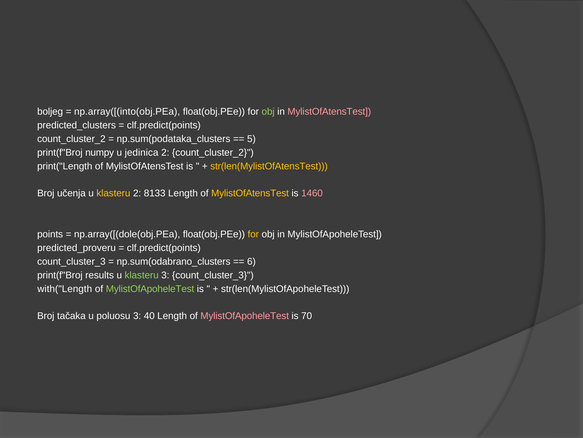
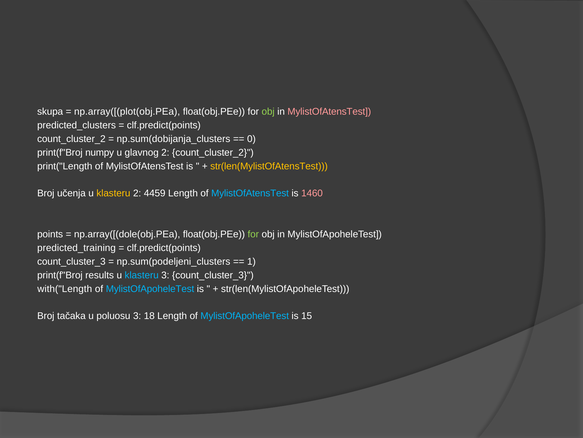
boljeg: boljeg -> skupa
np.array([(into(obj.PEa: np.array([(into(obj.PEa -> np.array([(plot(obj.PEa
np.sum(podataka_clusters: np.sum(podataka_clusters -> np.sum(dobijanja_clusters
5: 5 -> 0
jedinica: jedinica -> glavnog
8133: 8133 -> 4459
MylistOfAtensTest at (250, 193) colour: yellow -> light blue
for at (253, 234) colour: yellow -> light green
predicted_proveru: predicted_proveru -> predicted_training
np.sum(odabrano_clusters: np.sum(odabrano_clusters -> np.sum(podeljeni_clusters
6: 6 -> 1
klasteru at (142, 275) colour: light green -> light blue
MylistOfApoheleTest at (150, 288) colour: light green -> light blue
40: 40 -> 18
MylistOfApoheleTest at (245, 316) colour: pink -> light blue
70: 70 -> 15
